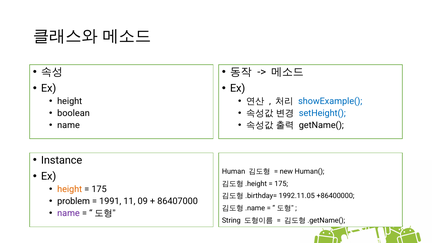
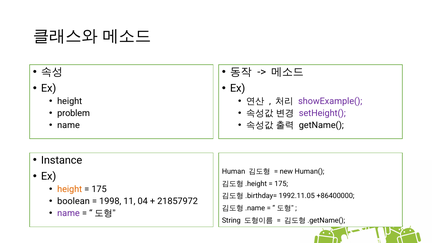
showExample( colour: blue -> purple
boolean: boolean -> problem
setHeight( colour: blue -> purple
problem: problem -> boolean
1991: 1991 -> 1998
09: 09 -> 04
86407000: 86407000 -> 21857972
